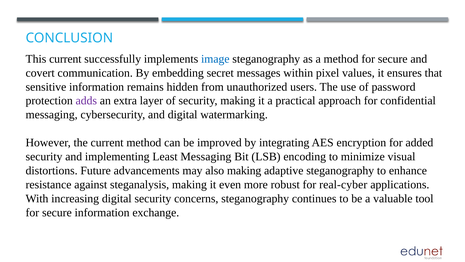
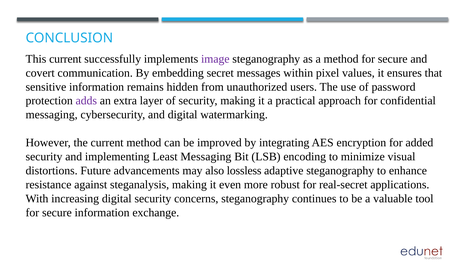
image colour: blue -> purple
also making: making -> lossless
real-cyber: real-cyber -> real-secret
